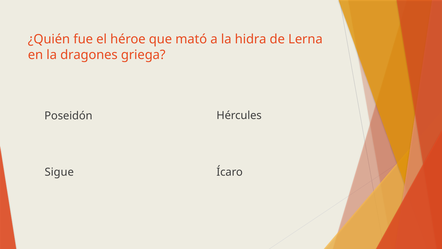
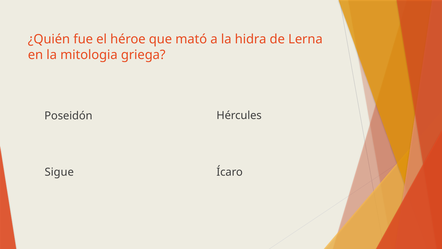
dragones: dragones -> mitologia
